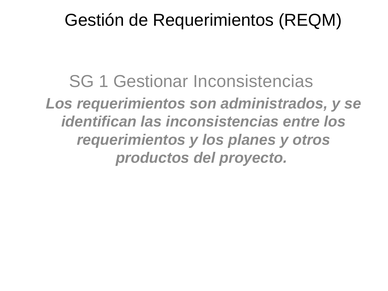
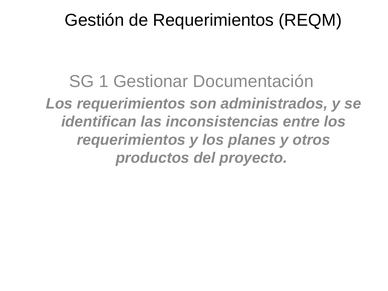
Gestionar Inconsistencias: Inconsistencias -> Documentación
